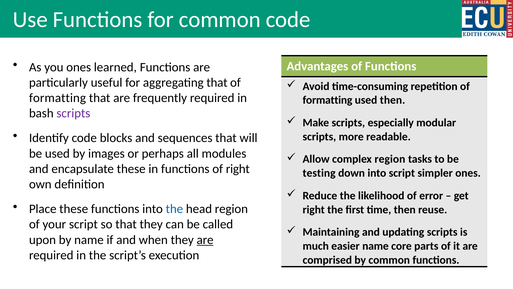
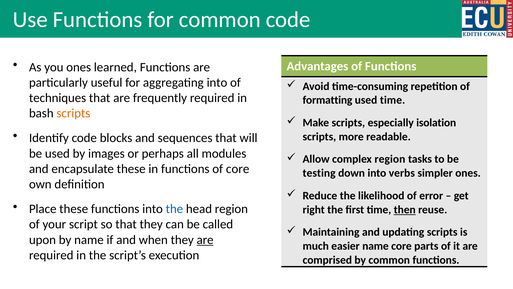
aggregating that: that -> into
formatting at (58, 98): formatting -> techniques
used then: then -> time
scripts at (73, 113) colour: purple -> orange
modular: modular -> isolation
of right: right -> core
into script: script -> verbs
then at (405, 209) underline: none -> present
